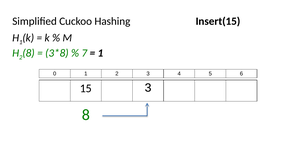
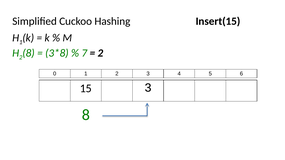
1 at (100, 53): 1 -> 2
